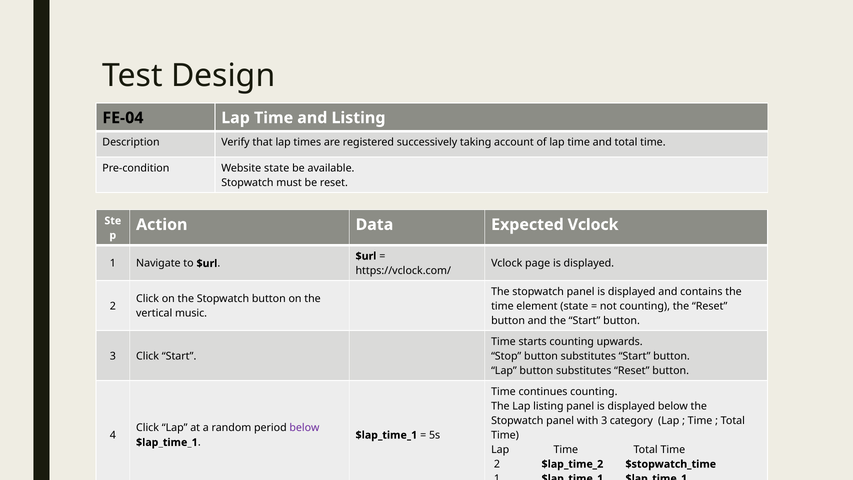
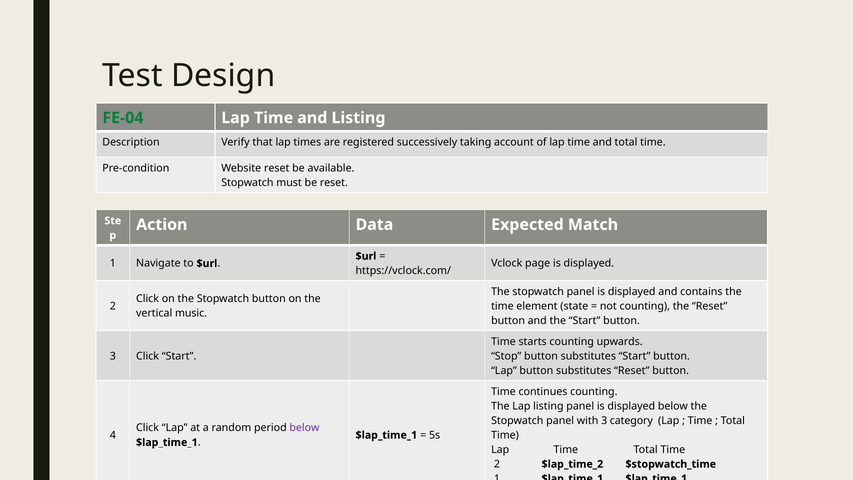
FE-04 colour: black -> green
Website state: state -> reset
Expected Vclock: Vclock -> Match
